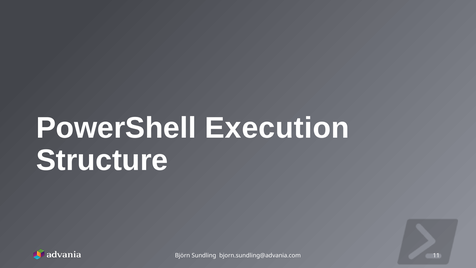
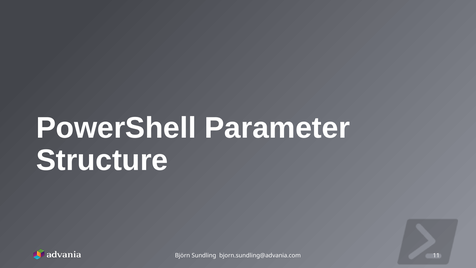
Execution: Execution -> Parameter
